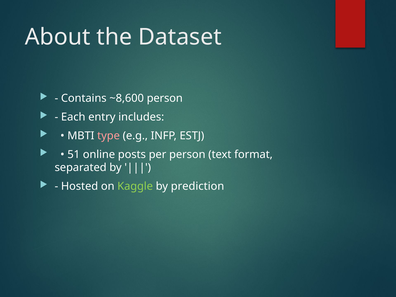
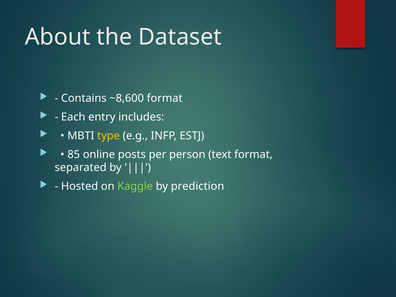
~8,600 person: person -> format
type colour: pink -> yellow
51: 51 -> 85
